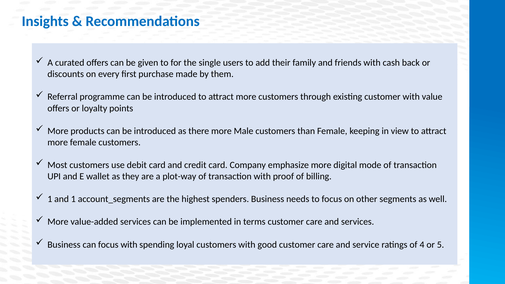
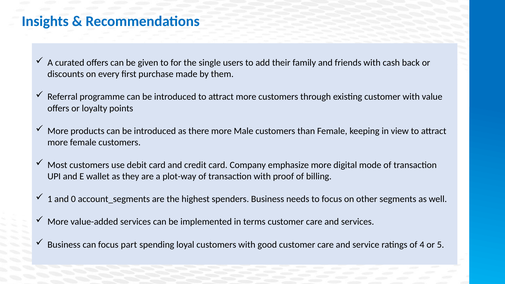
and 1: 1 -> 0
focus with: with -> part
